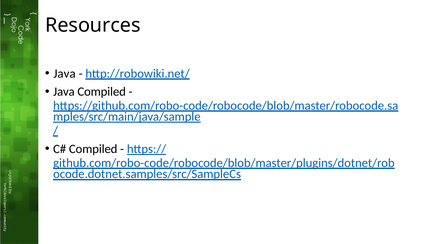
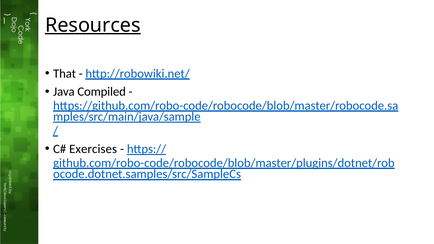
Resources underline: none -> present
Java at (64, 74): Java -> That
Compiled at (93, 149): Compiled -> Exercises
